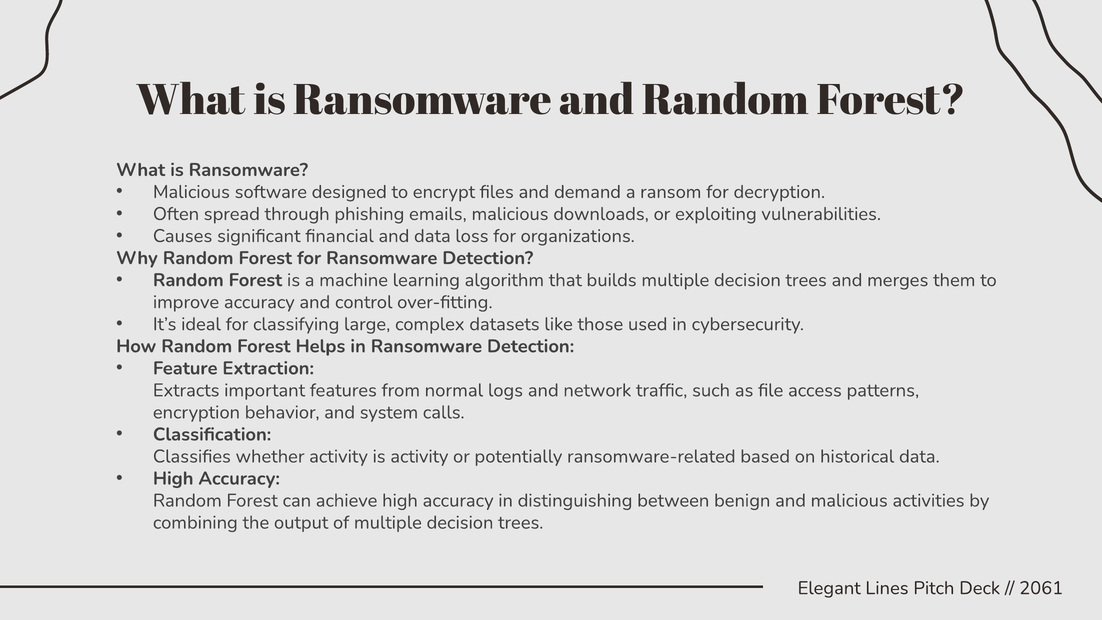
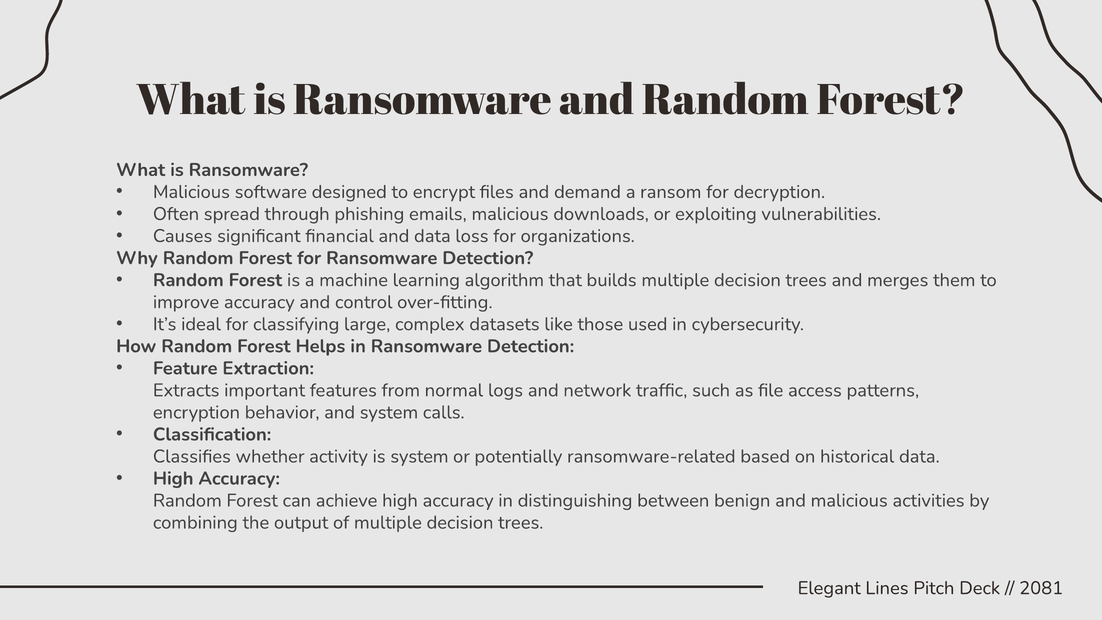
is activity: activity -> system
2061: 2061 -> 2081
